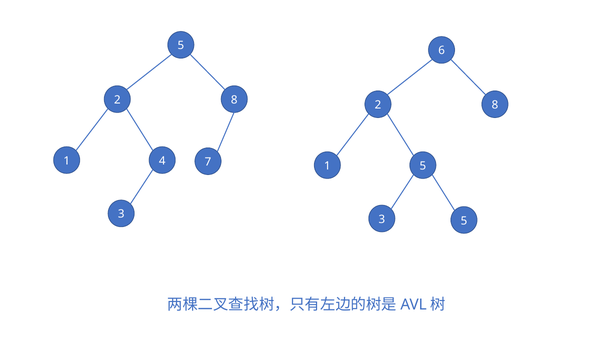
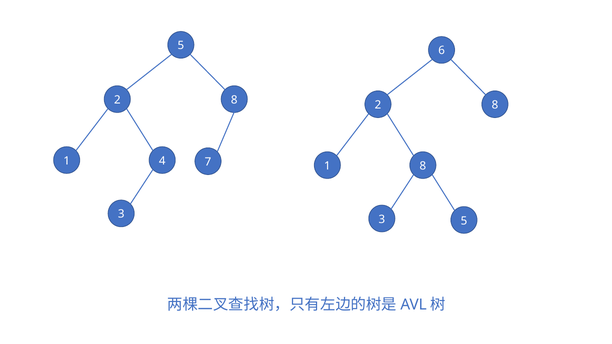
7 5: 5 -> 8
